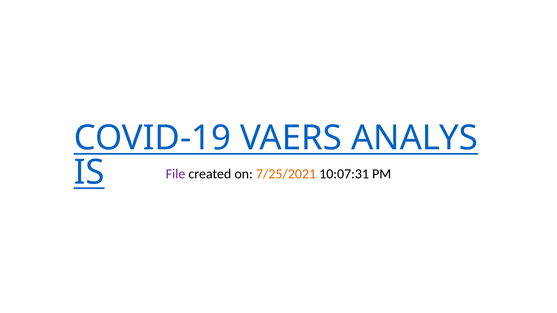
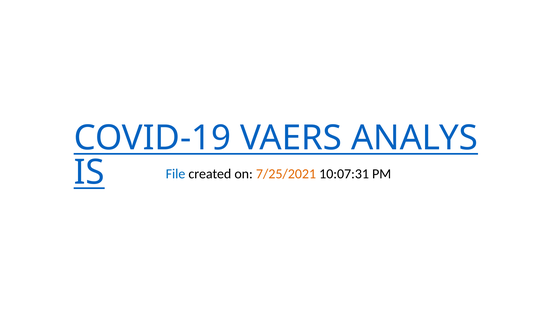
File colour: purple -> blue
